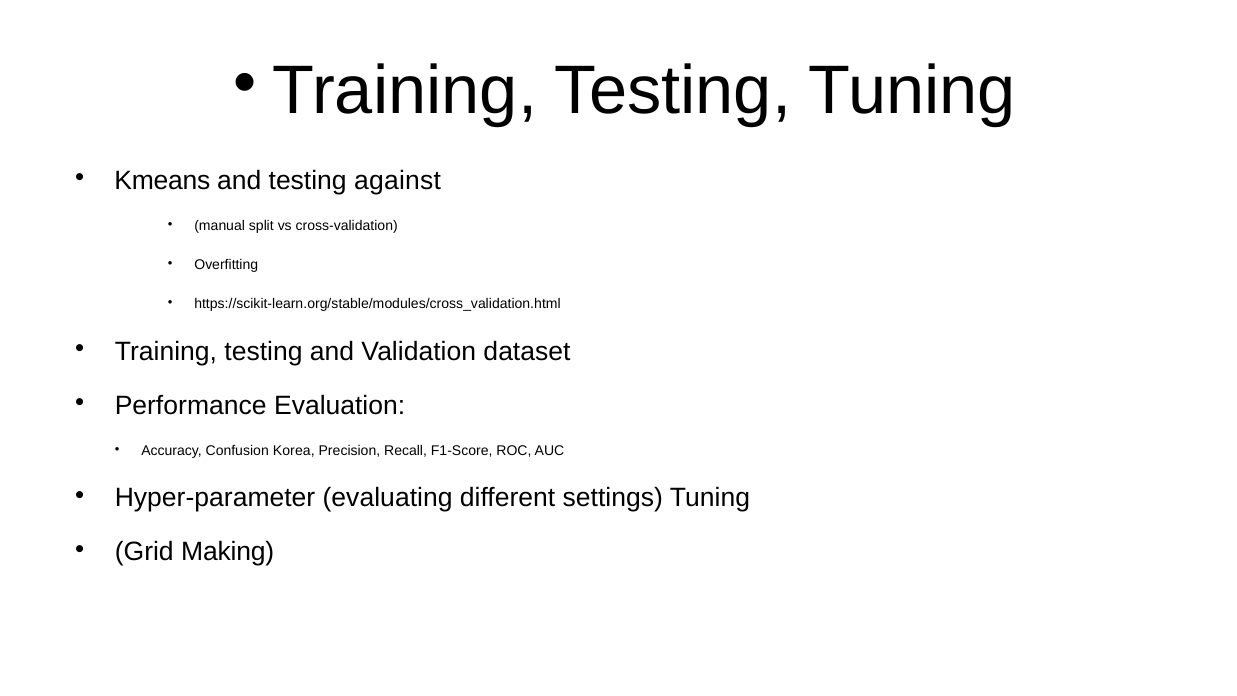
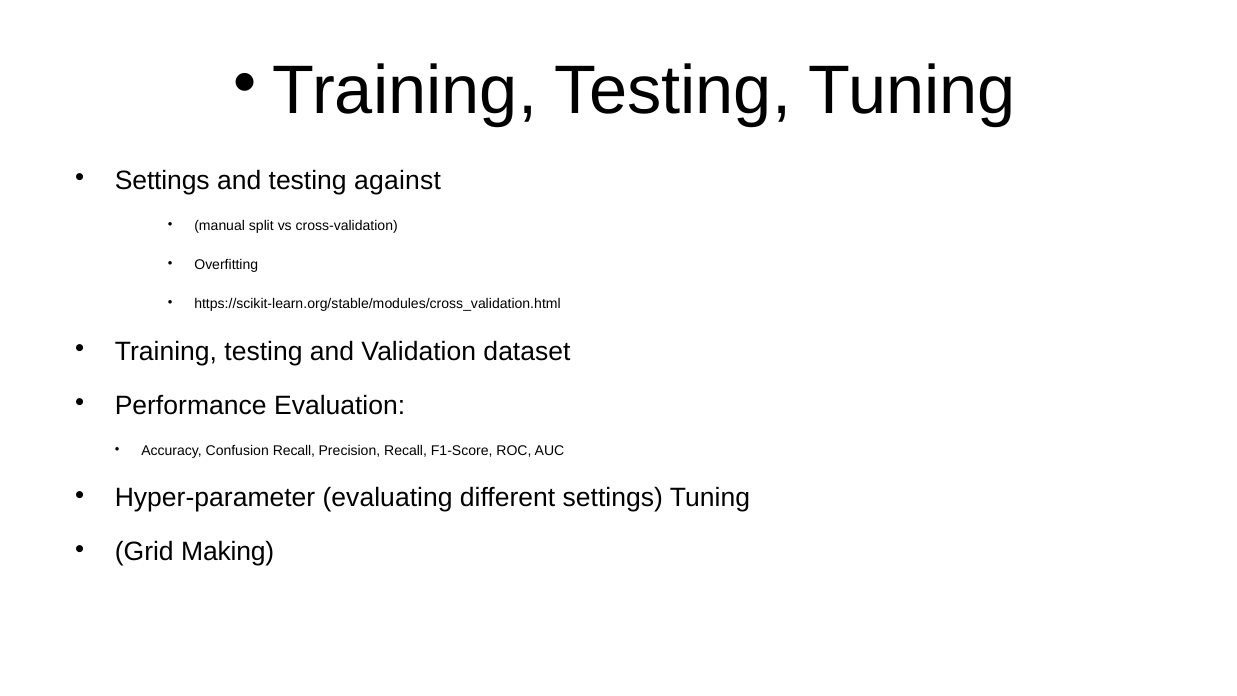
Kmeans at (162, 181): Kmeans -> Settings
Confusion Korea: Korea -> Recall
